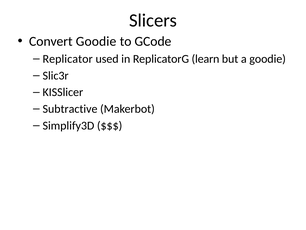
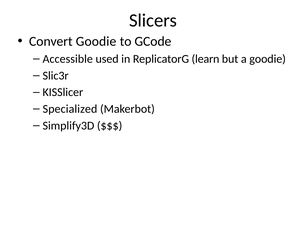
Replicator: Replicator -> Accessible
Subtractive: Subtractive -> Specialized
